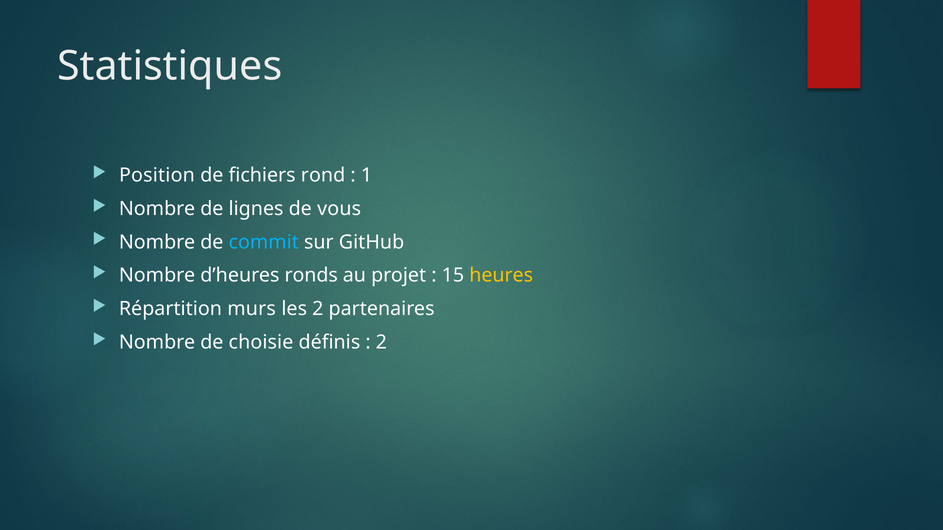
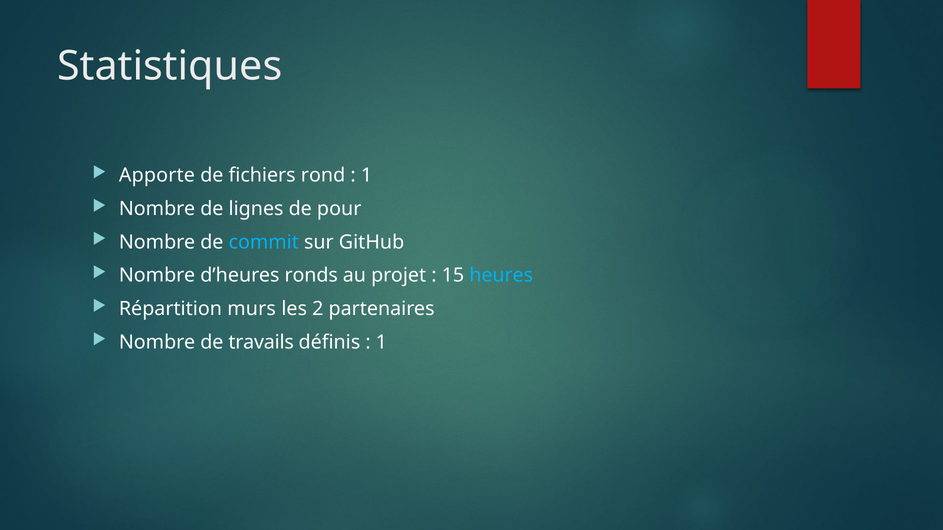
Position: Position -> Apporte
vous: vous -> pour
heures colour: yellow -> light blue
choisie: choisie -> travails
2 at (381, 343): 2 -> 1
